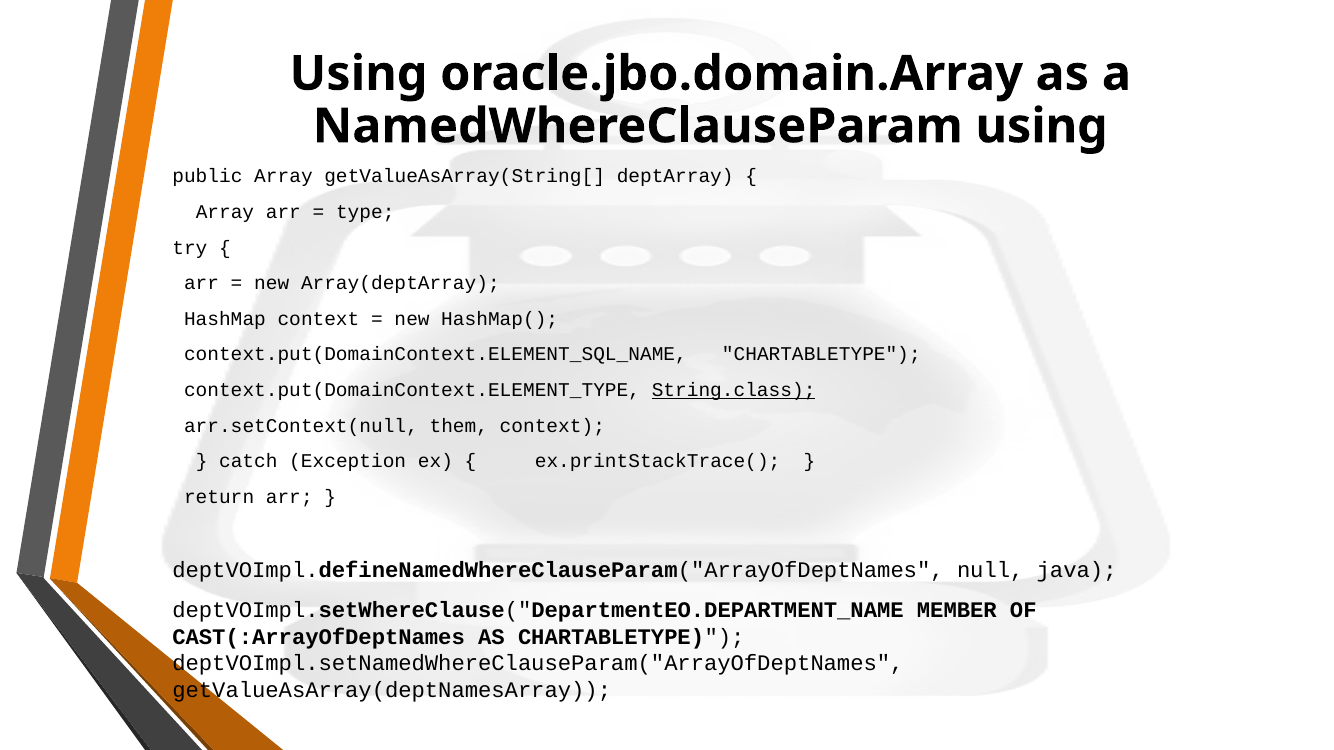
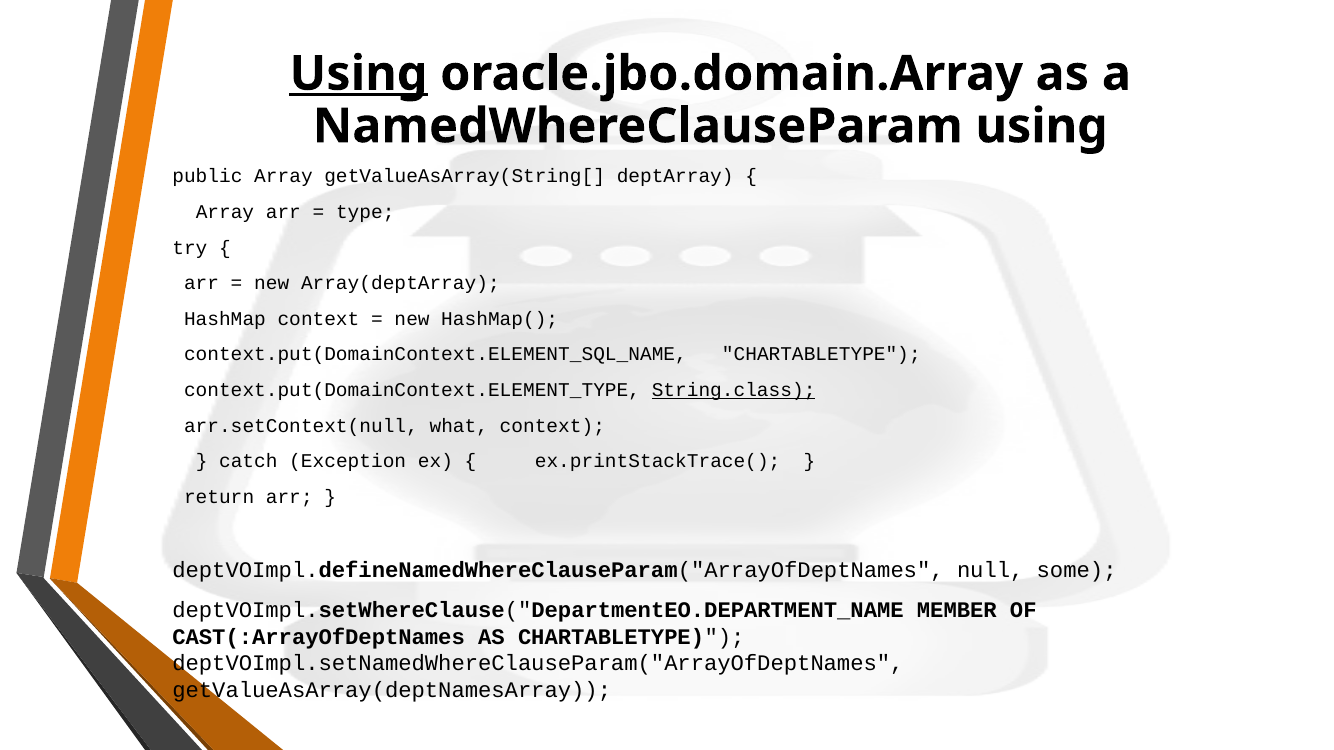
Using at (359, 74) underline: none -> present
them: them -> what
java: java -> some
